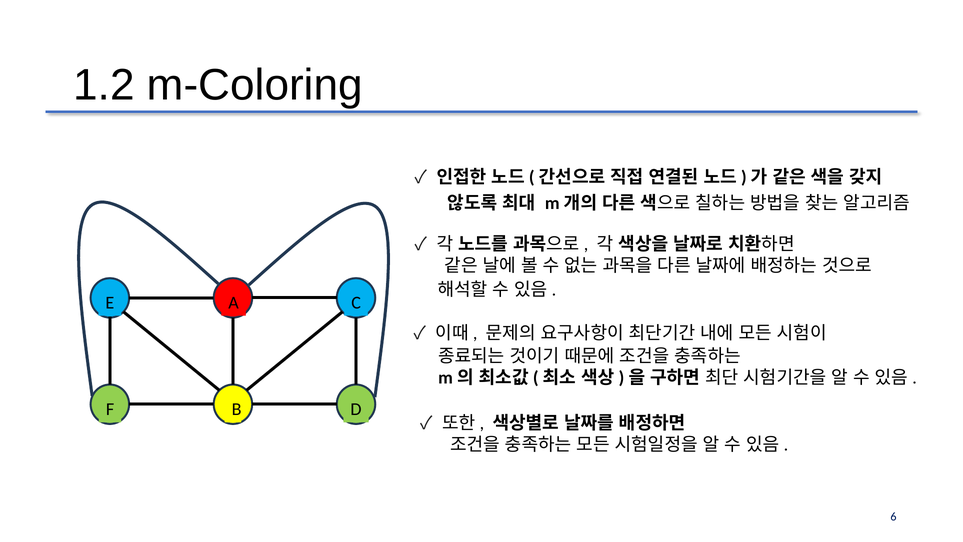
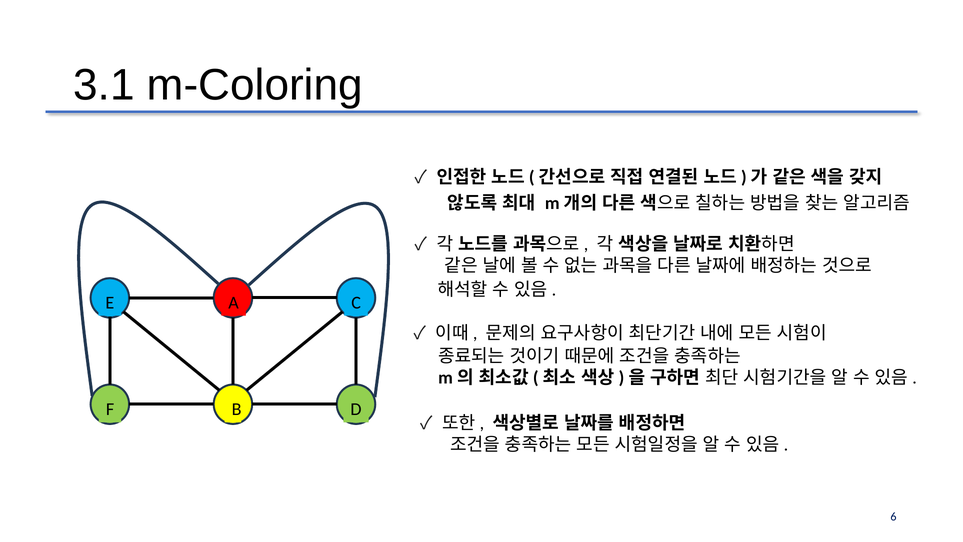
1.2: 1.2 -> 3.1
